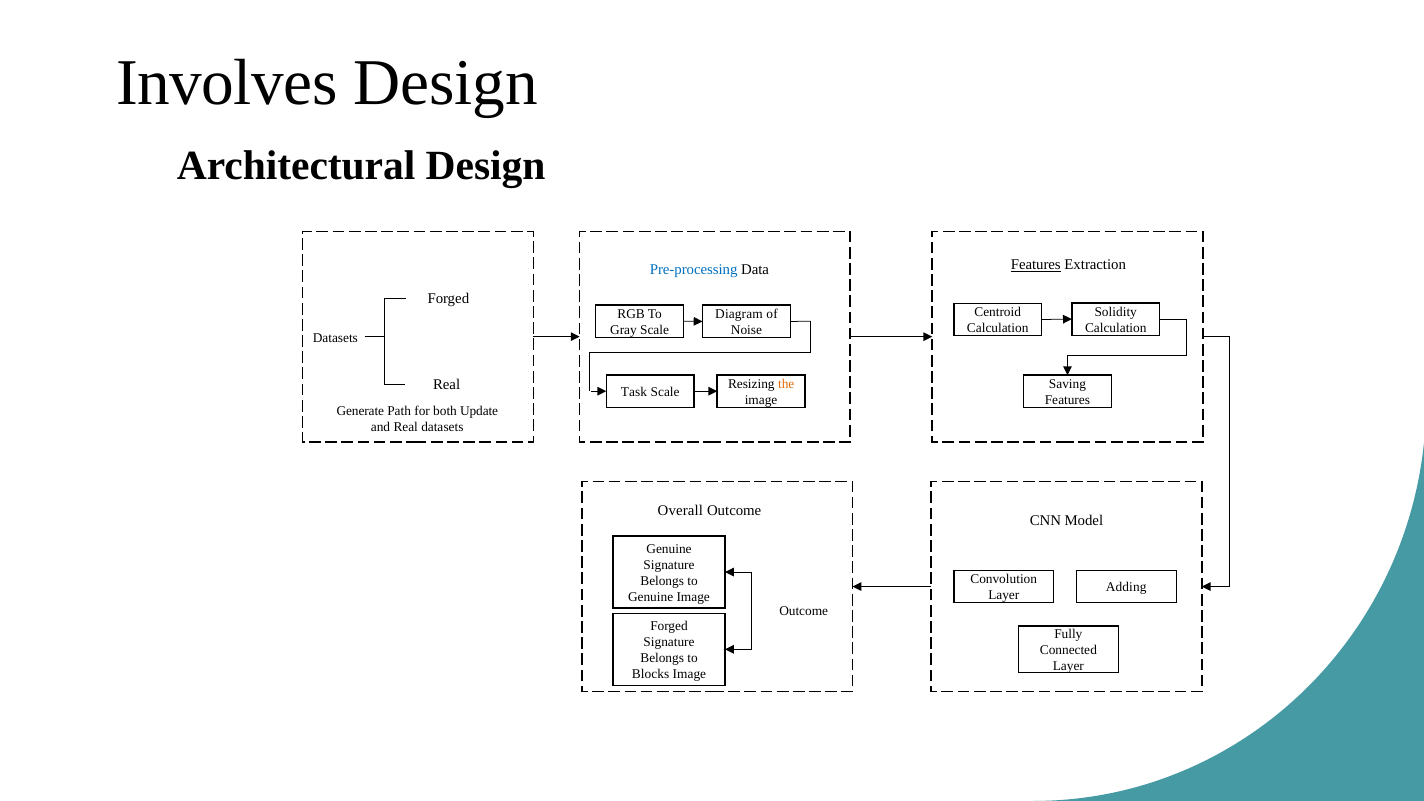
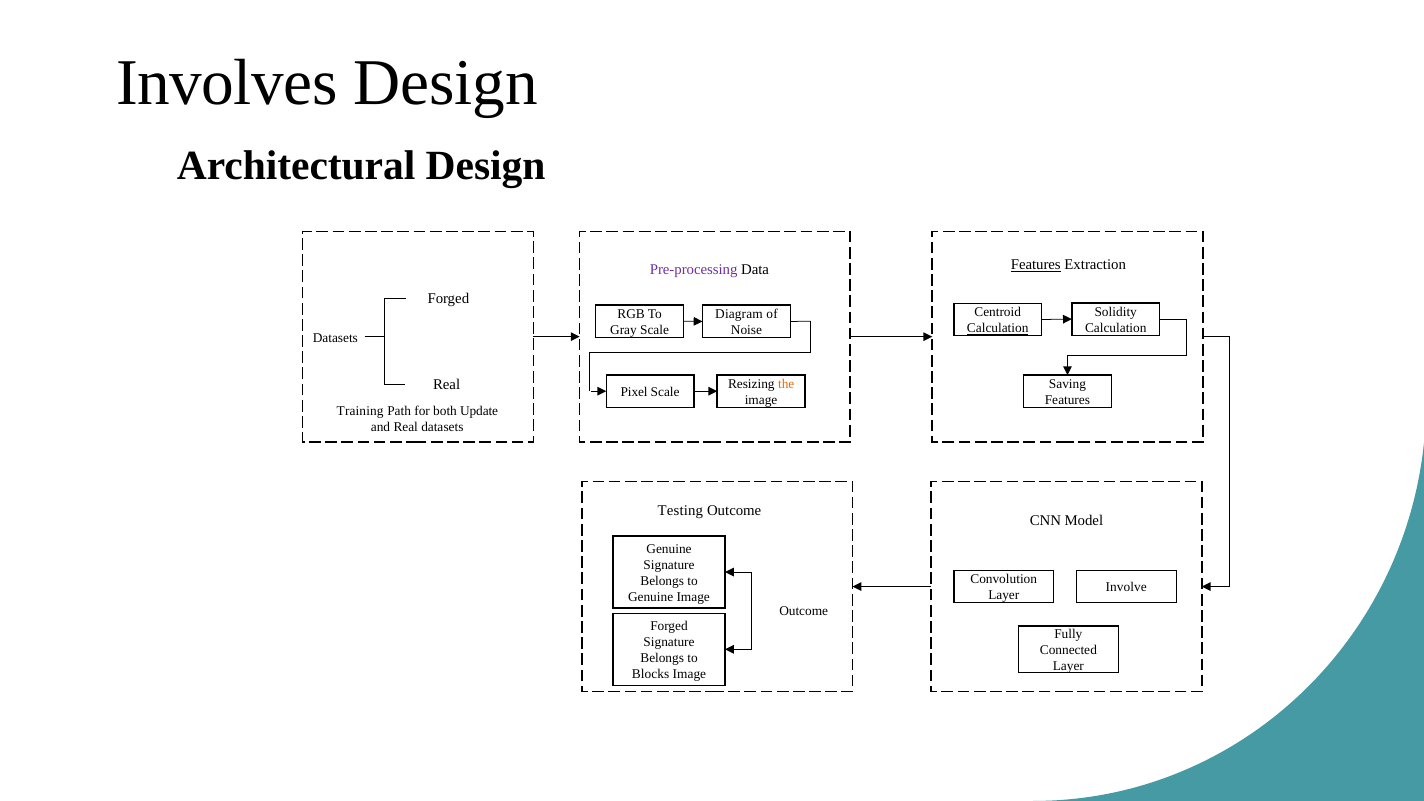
Pre-processing colour: blue -> purple
Calculation at (998, 328) underline: none -> present
Task: Task -> Pixel
Generate: Generate -> Training
Overall: Overall -> Testing
Adding: Adding -> Involve
